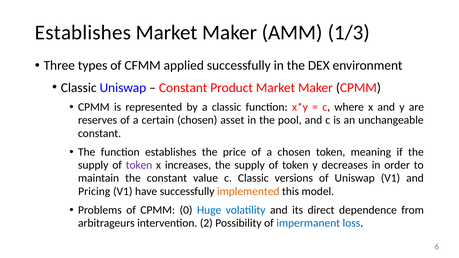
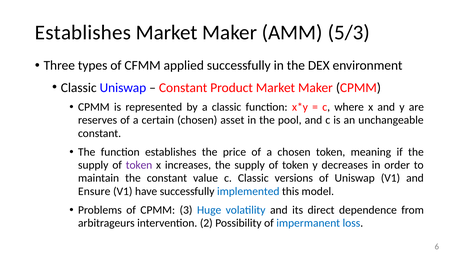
1/3: 1/3 -> 5/3
Pricing: Pricing -> Ensure
implemented colour: orange -> blue
0: 0 -> 3
